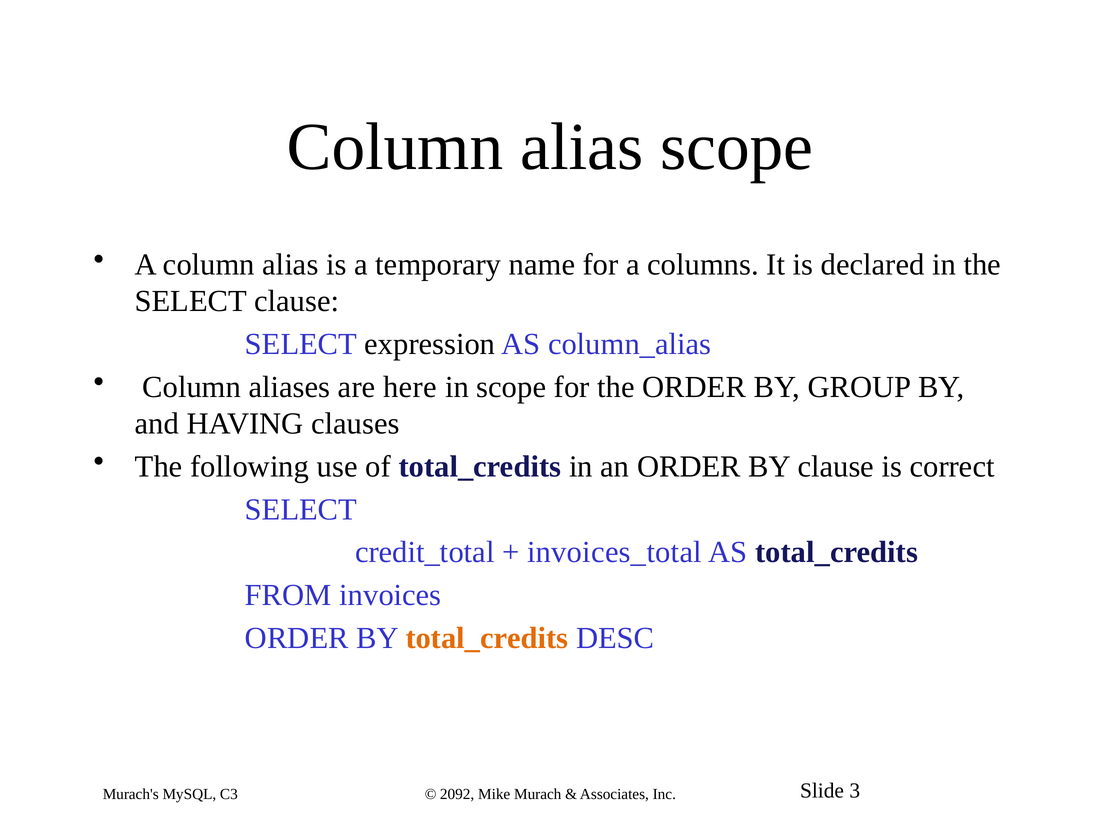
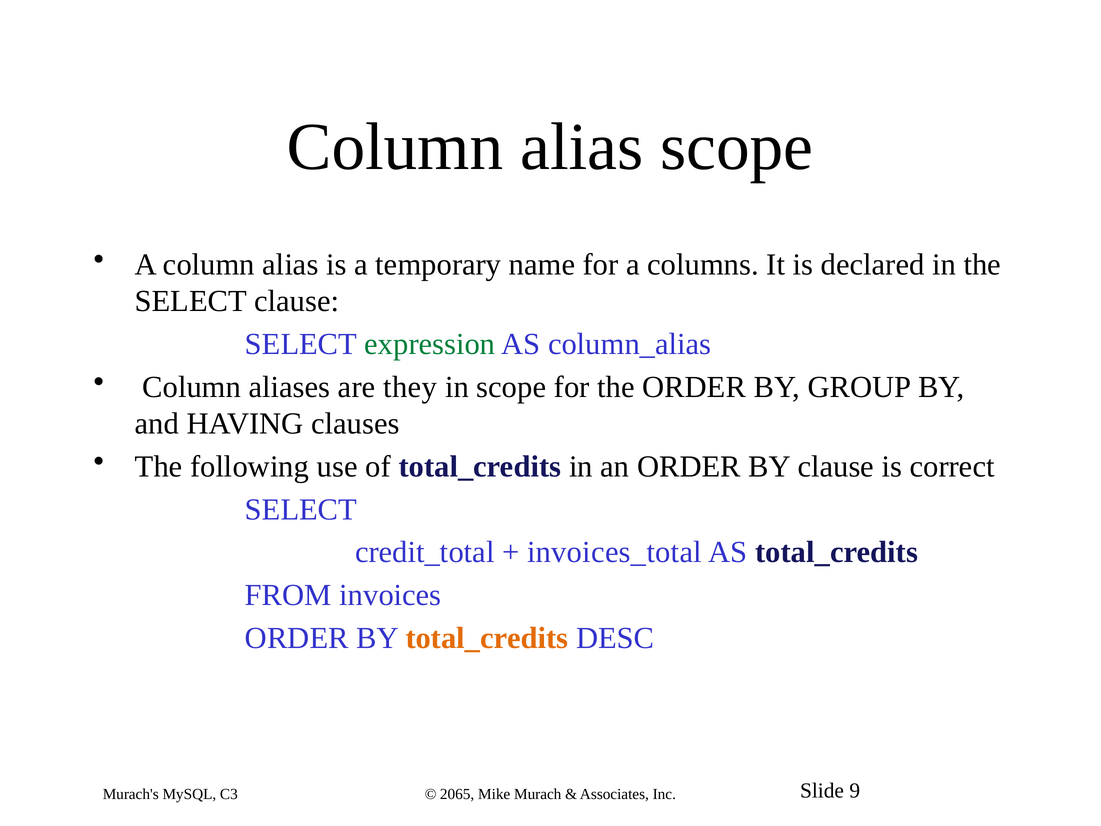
expression colour: black -> green
here: here -> they
2092: 2092 -> 2065
3: 3 -> 9
